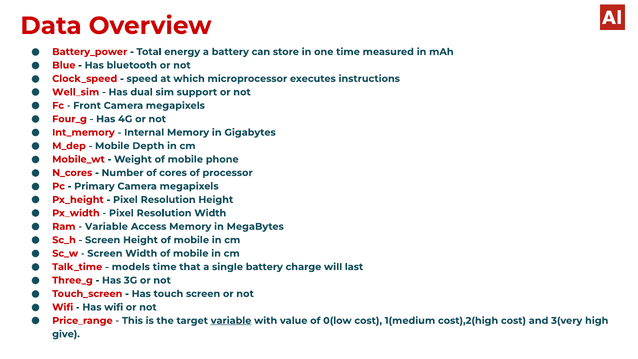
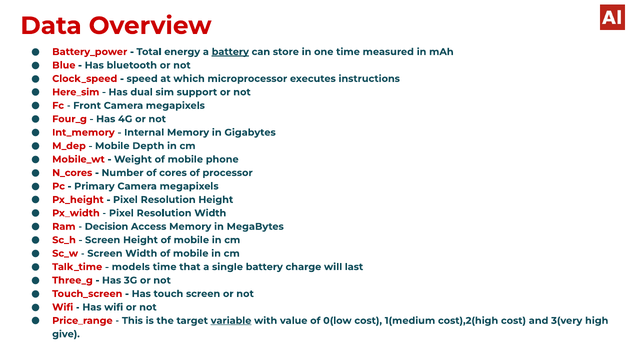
battery at (230, 52) underline: none -> present
Well_sim: Well_sim -> Here_sim
Variable at (106, 226): Variable -> Decision
